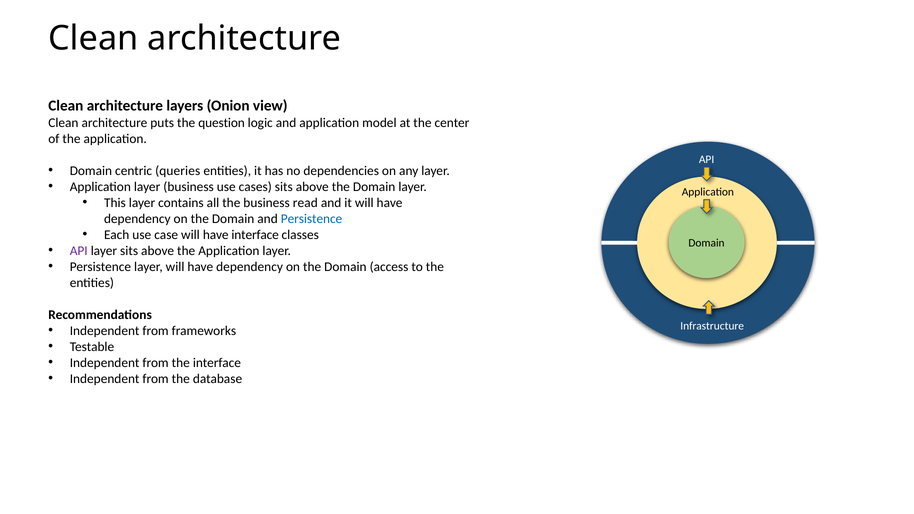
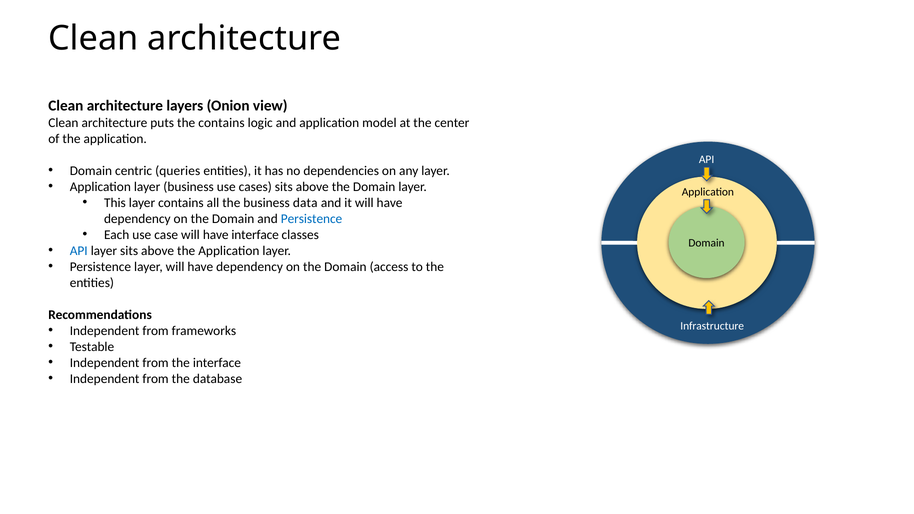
the question: question -> contains
read: read -> data
API at (79, 251) colour: purple -> blue
